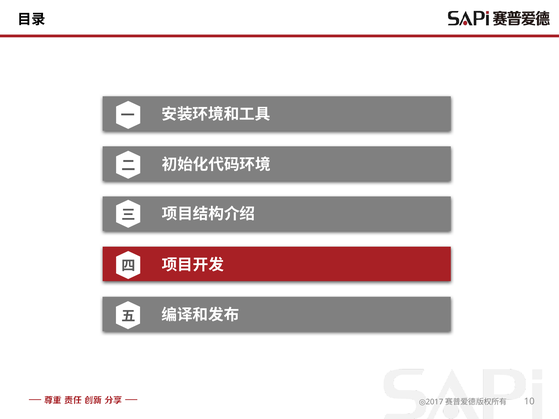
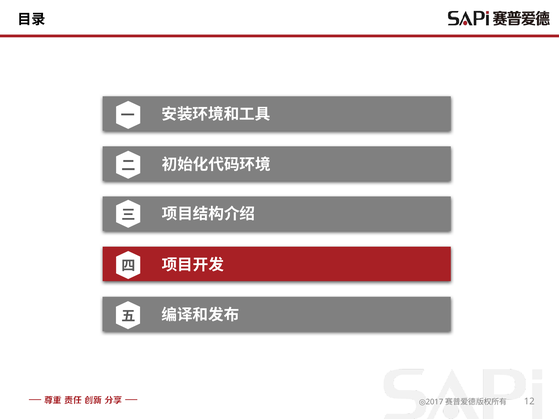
10: 10 -> 12
